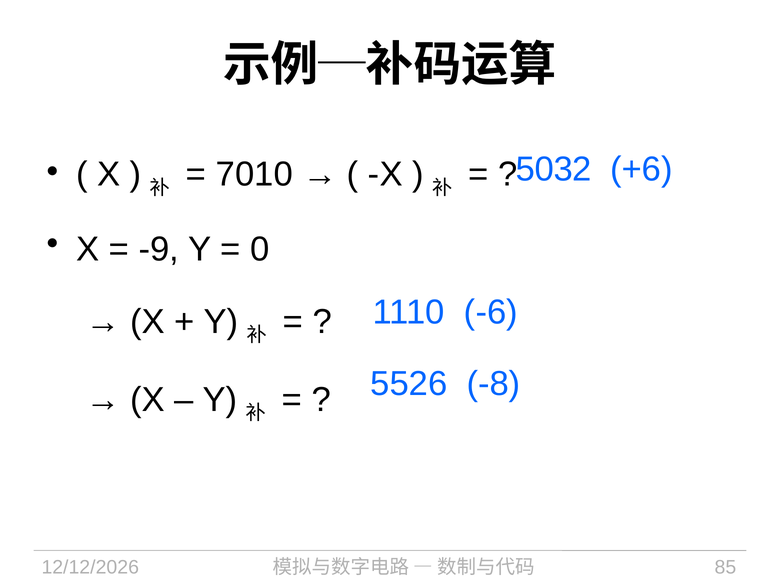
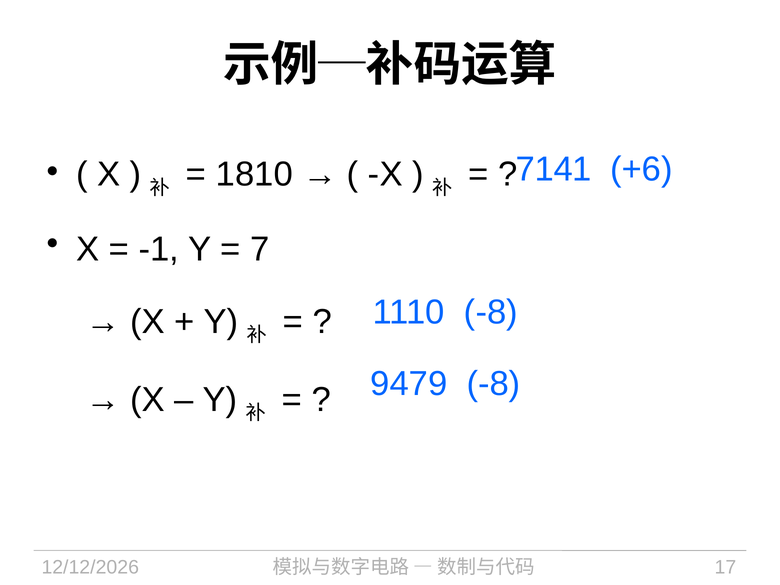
5032: 5032 -> 7141
7010: 7010 -> 1810
-9: -9 -> -1
0: 0 -> 7
1110 -6: -6 -> -8
5526: 5526 -> 9479
85: 85 -> 17
